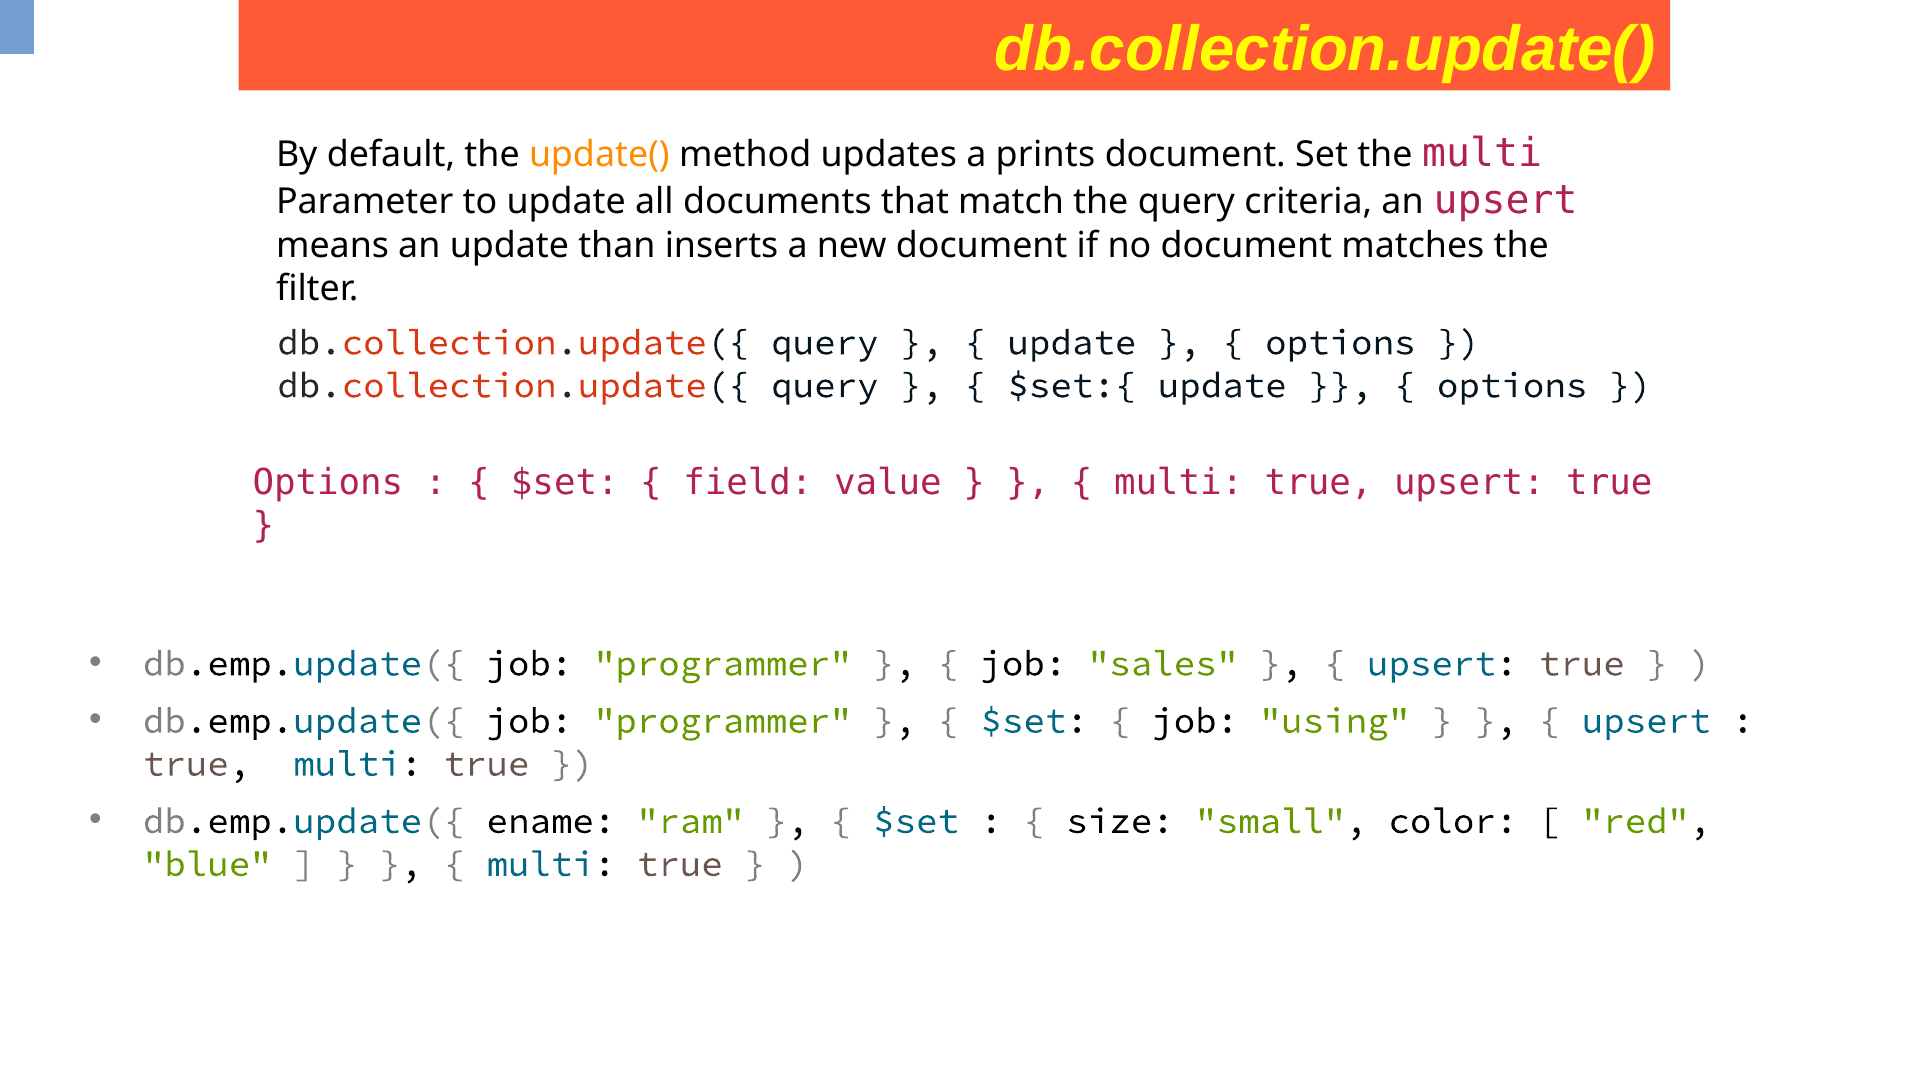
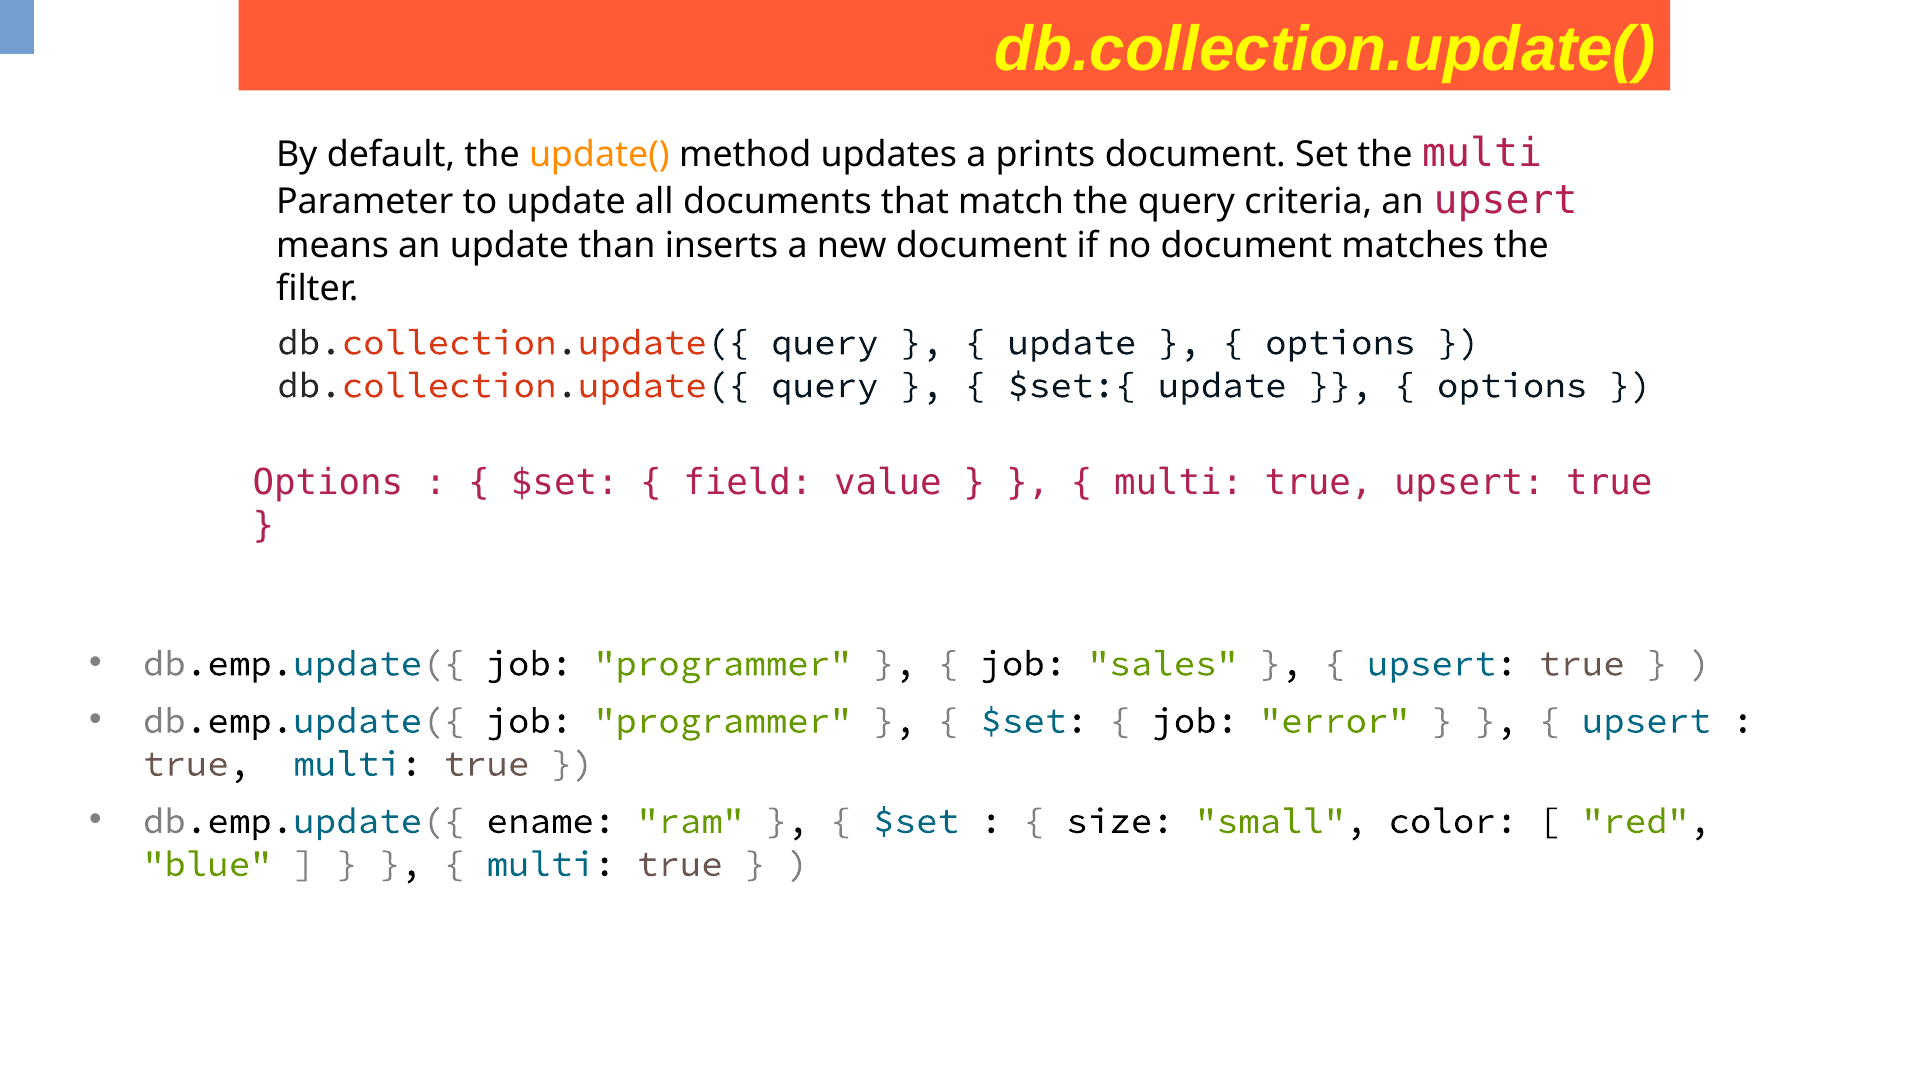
using: using -> error
